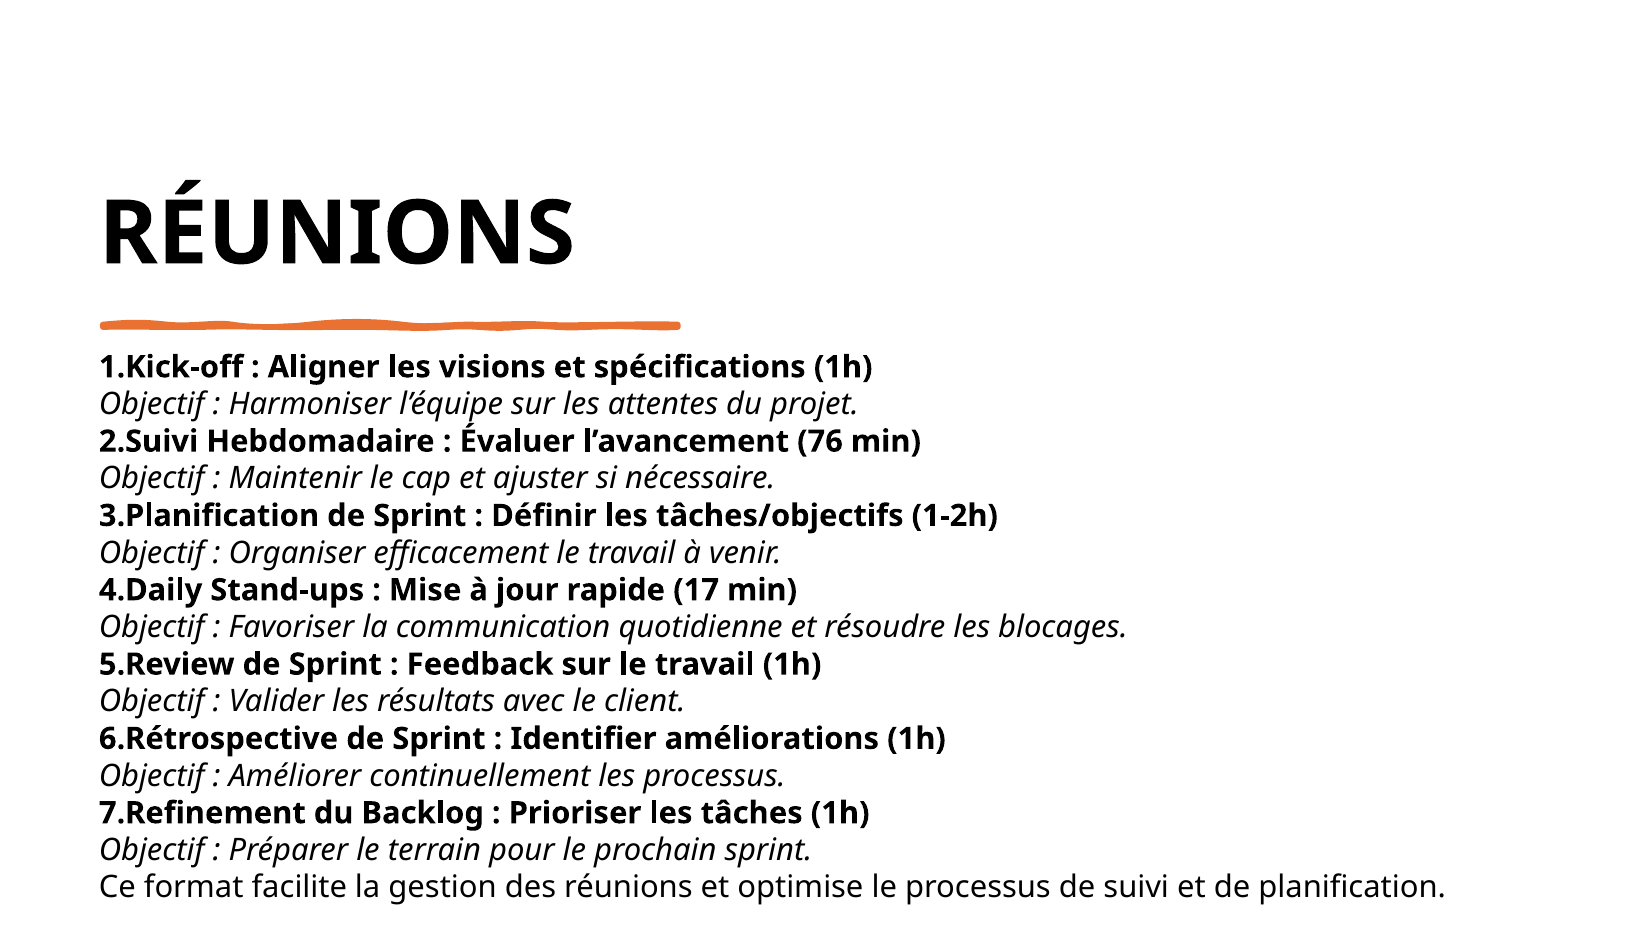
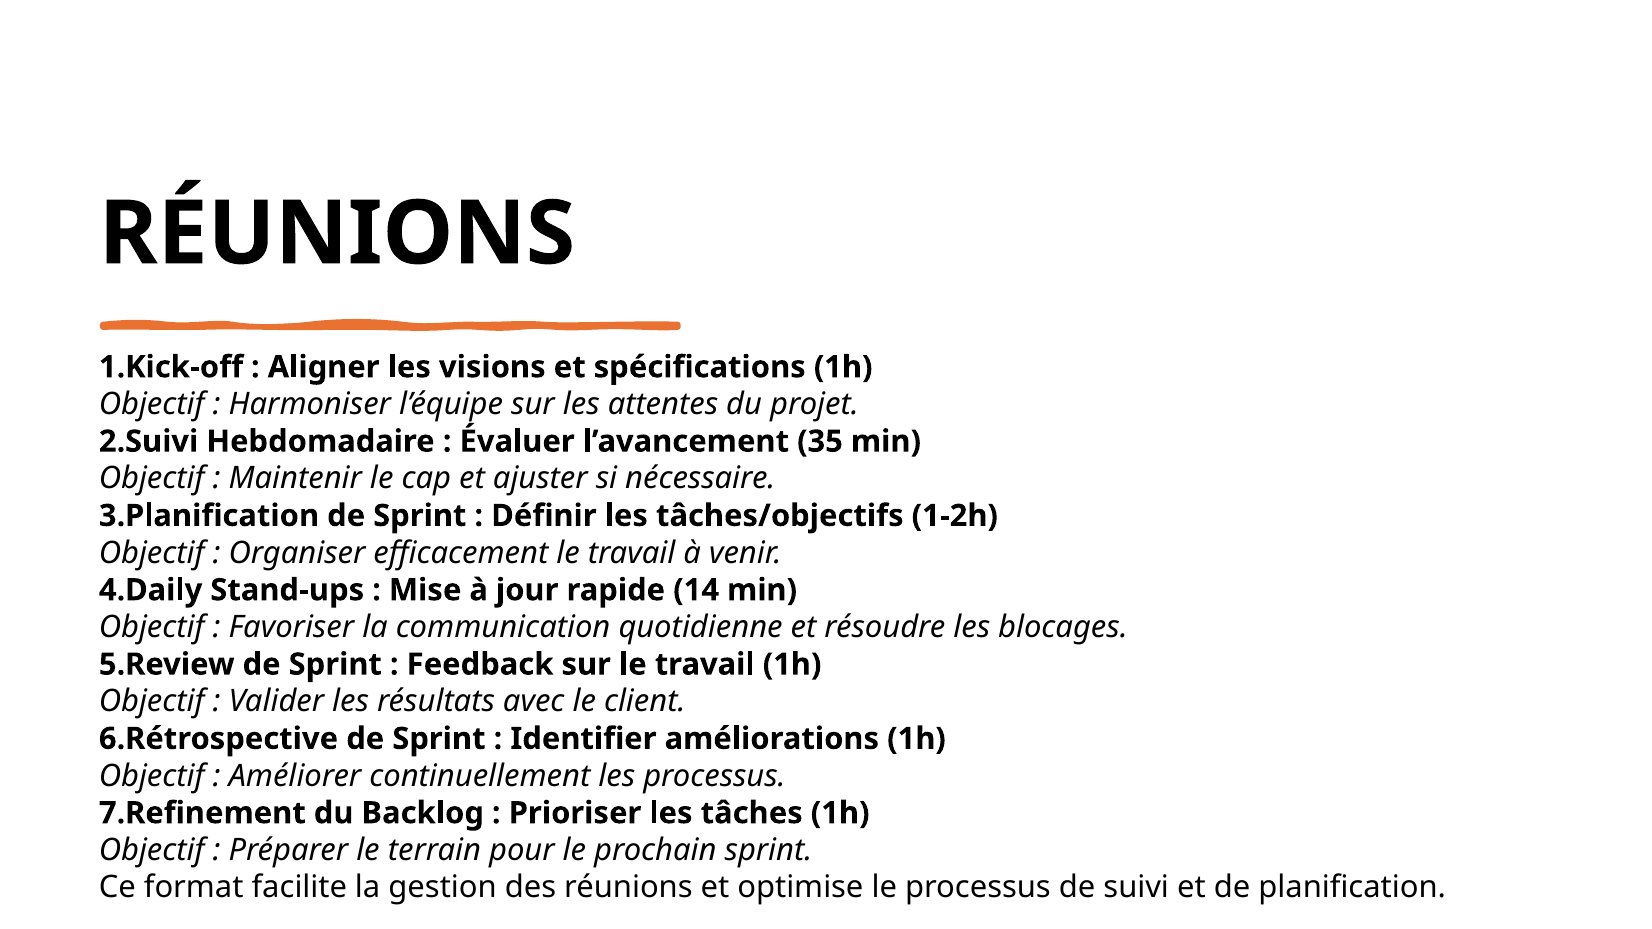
76: 76 -> 35
17: 17 -> 14
